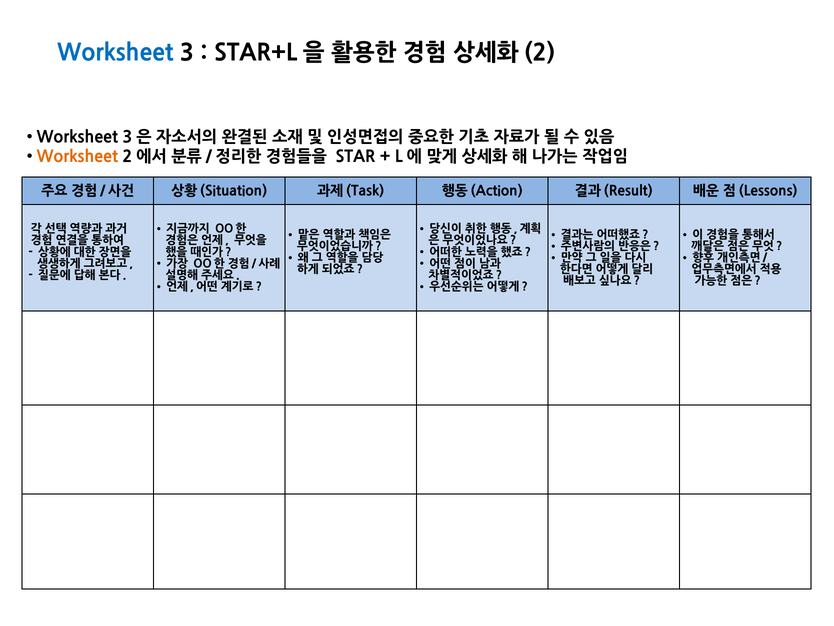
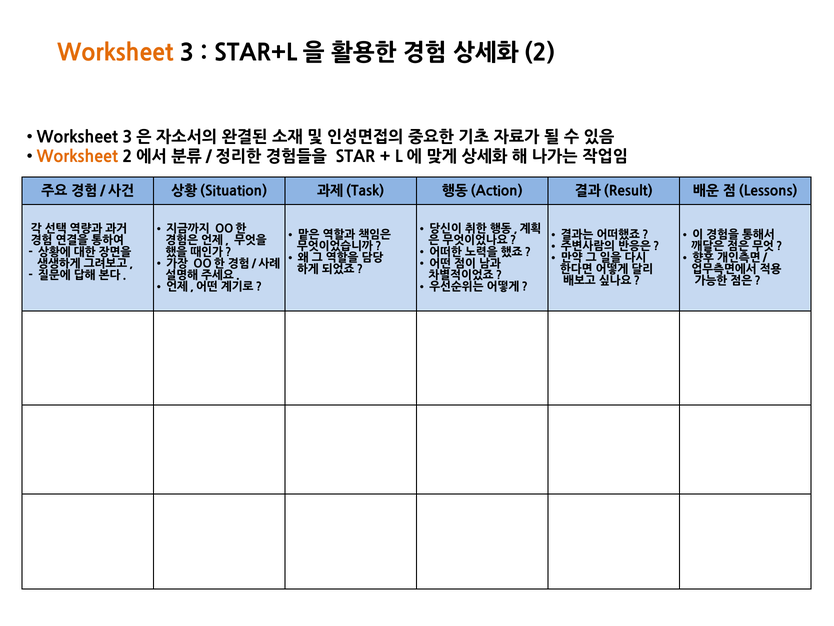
Worksheet at (115, 53) colour: blue -> orange
